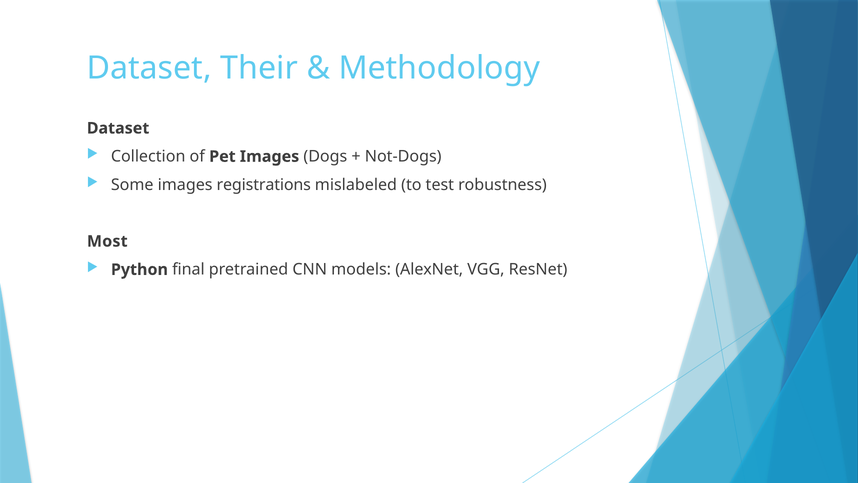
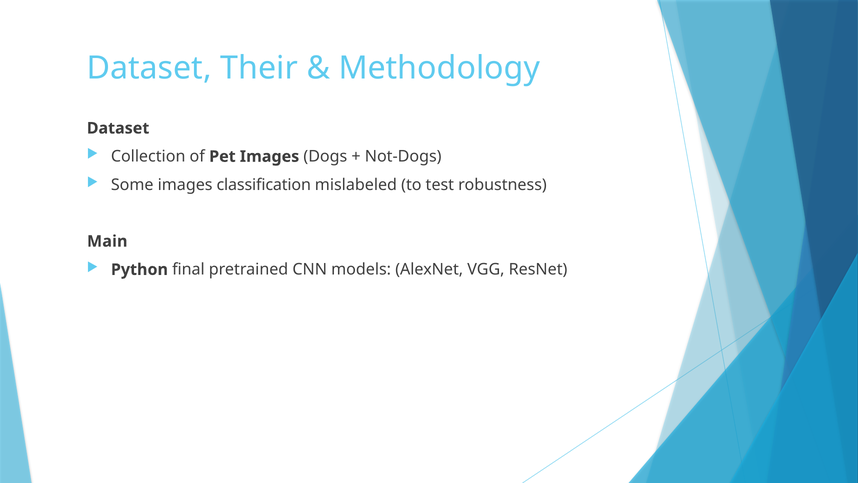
registrations: registrations -> classification
Most: Most -> Main
